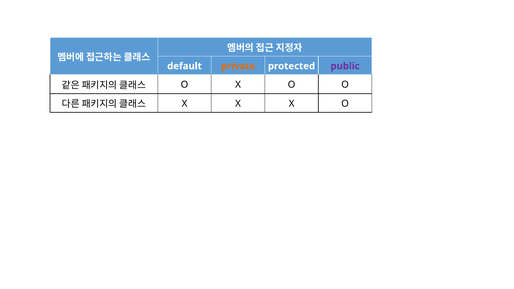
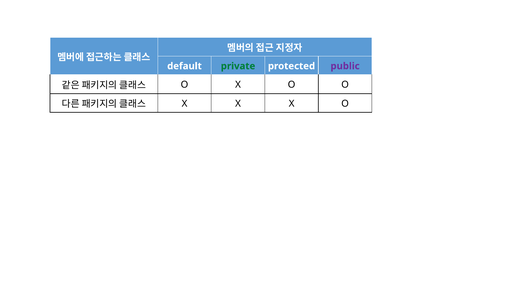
private colour: orange -> green
